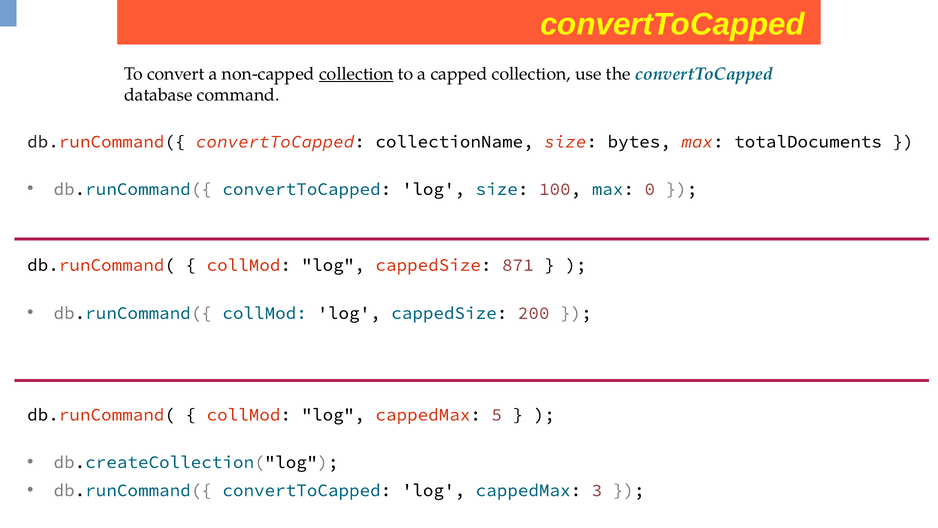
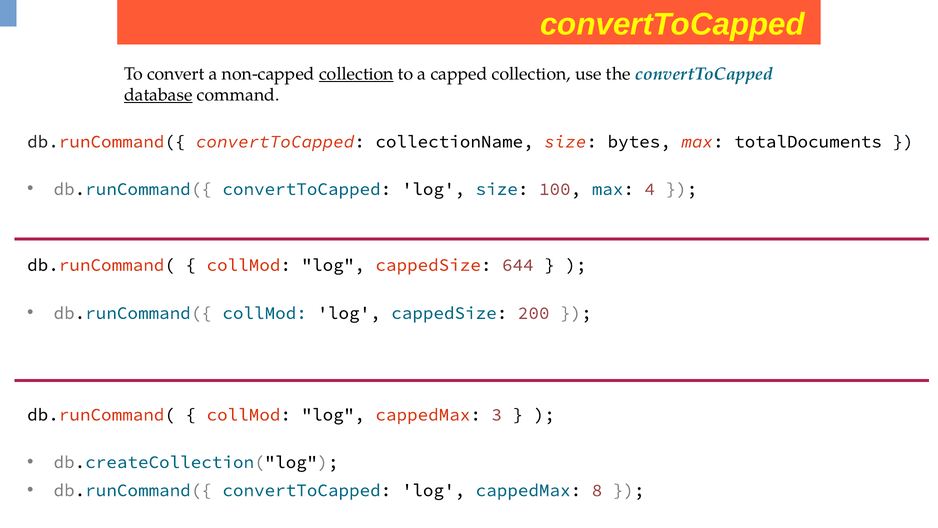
database underline: none -> present
0: 0 -> 4
871: 871 -> 644
5: 5 -> 3
3: 3 -> 8
